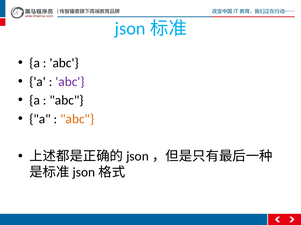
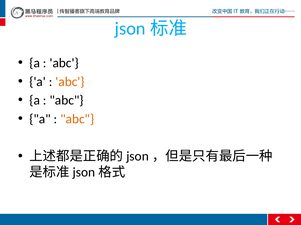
abc at (70, 82) colour: purple -> orange
